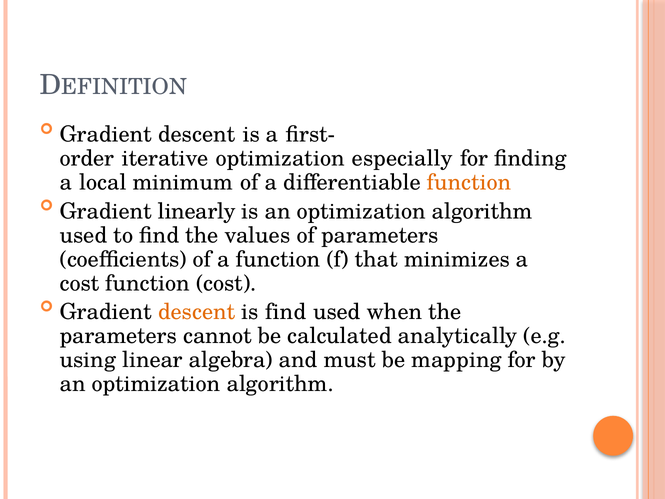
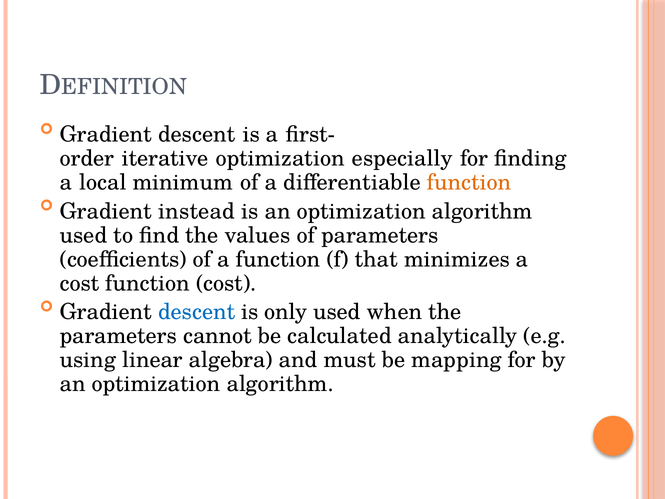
linearly: linearly -> instead
descent at (197, 312) colour: orange -> blue
is find: find -> only
